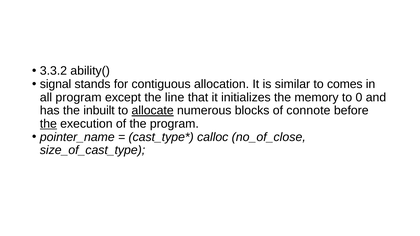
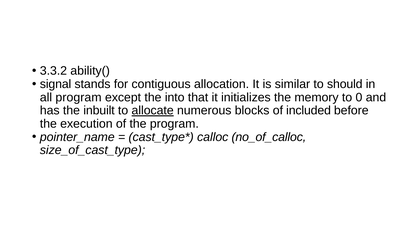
comes: comes -> should
line: line -> into
connote: connote -> included
the at (48, 124) underline: present -> none
no_of_close: no_of_close -> no_of_calloc
